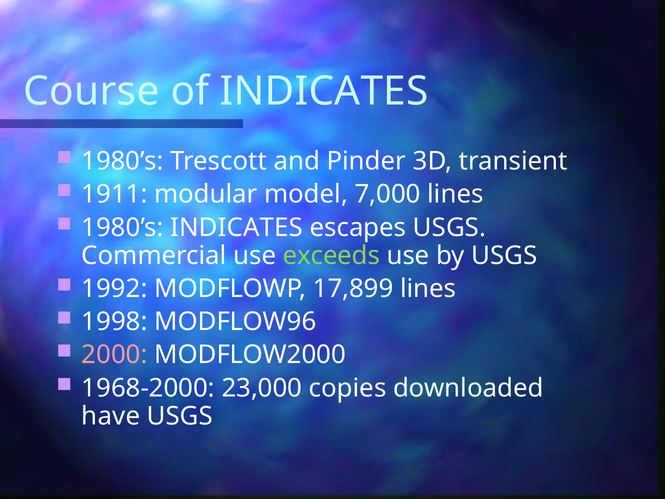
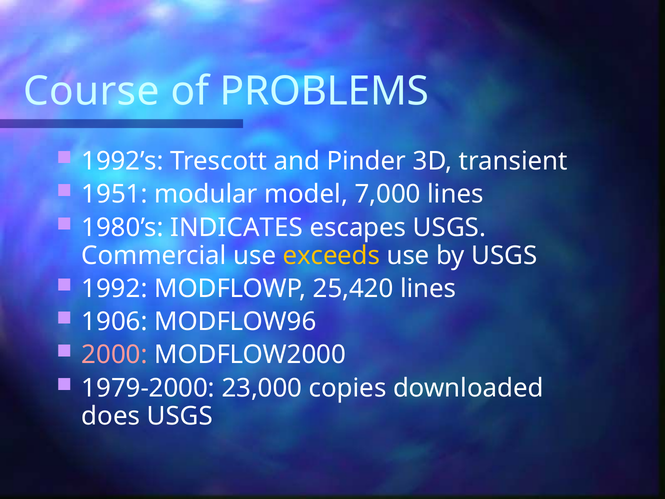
of INDICATES: INDICATES -> PROBLEMS
1980’s at (123, 161): 1980’s -> 1992’s
1911: 1911 -> 1951
exceeds colour: light green -> yellow
17,899: 17,899 -> 25,420
1998: 1998 -> 1906
1968-2000: 1968-2000 -> 1979-2000
have: have -> does
